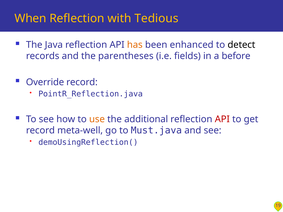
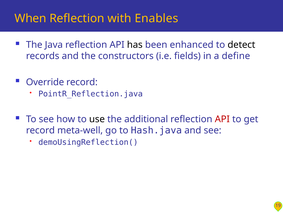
Tedious: Tedious -> Enables
has colour: orange -> black
parentheses: parentheses -> constructors
before: before -> define
use colour: orange -> black
Must.java: Must.java -> Hash.java
